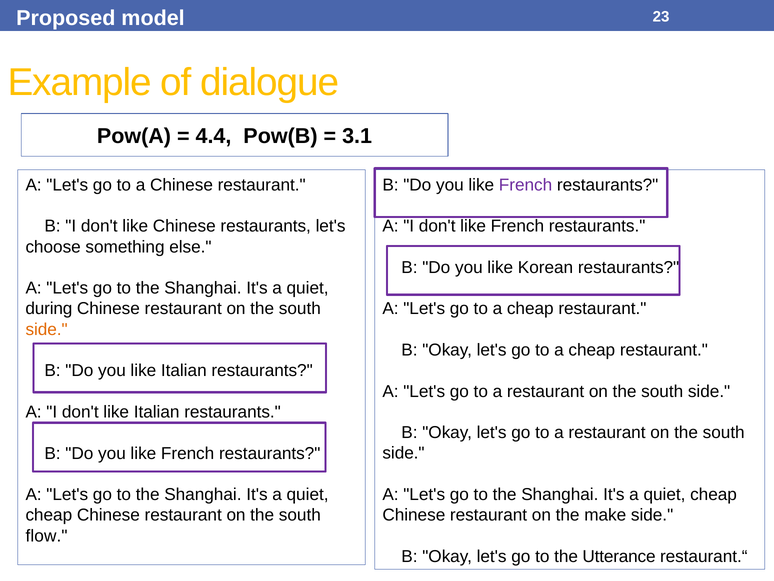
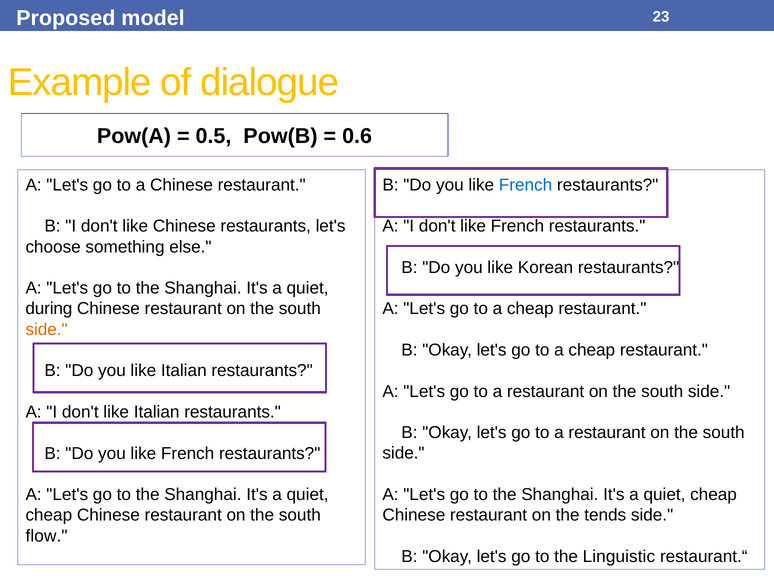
4.4: 4.4 -> 0.5
3.1: 3.1 -> 0.6
French at (526, 185) colour: purple -> blue
make: make -> tends
Utterance: Utterance -> Linguistic
